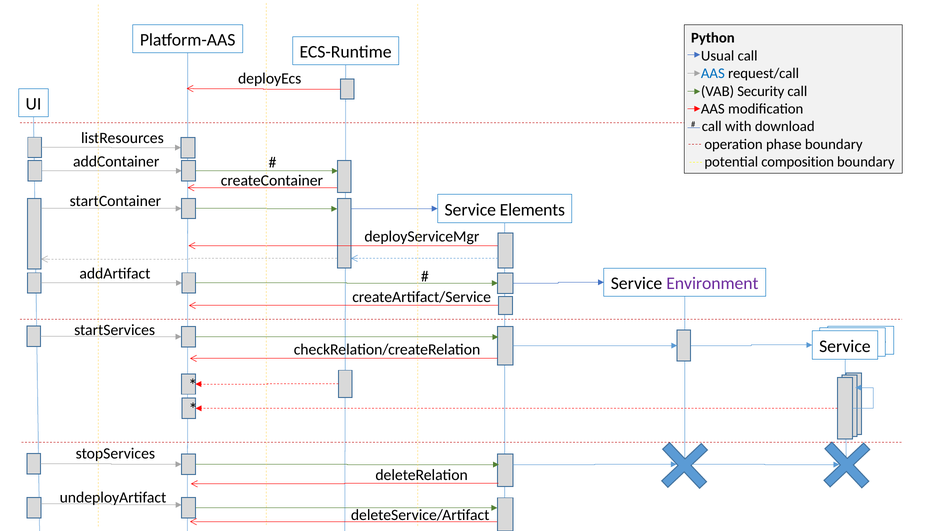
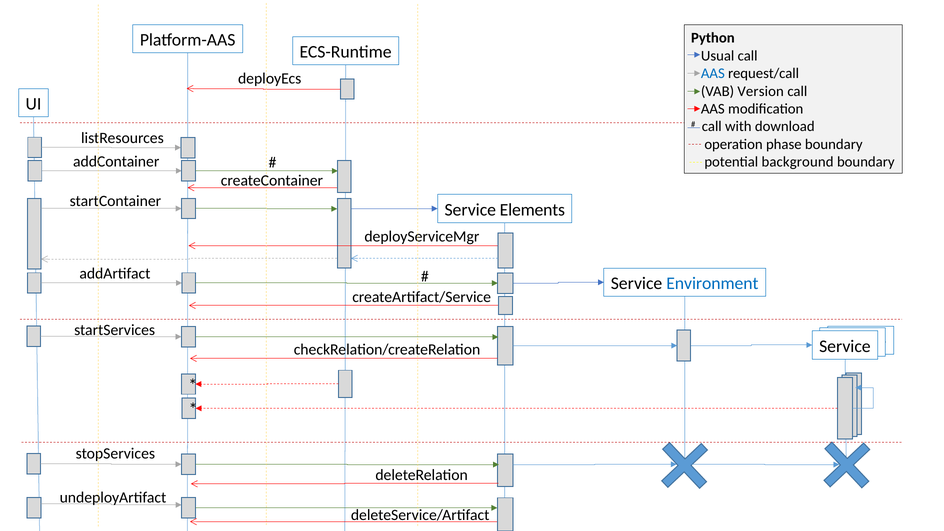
Security: Security -> Version
composition: composition -> background
Environment colour: purple -> blue
